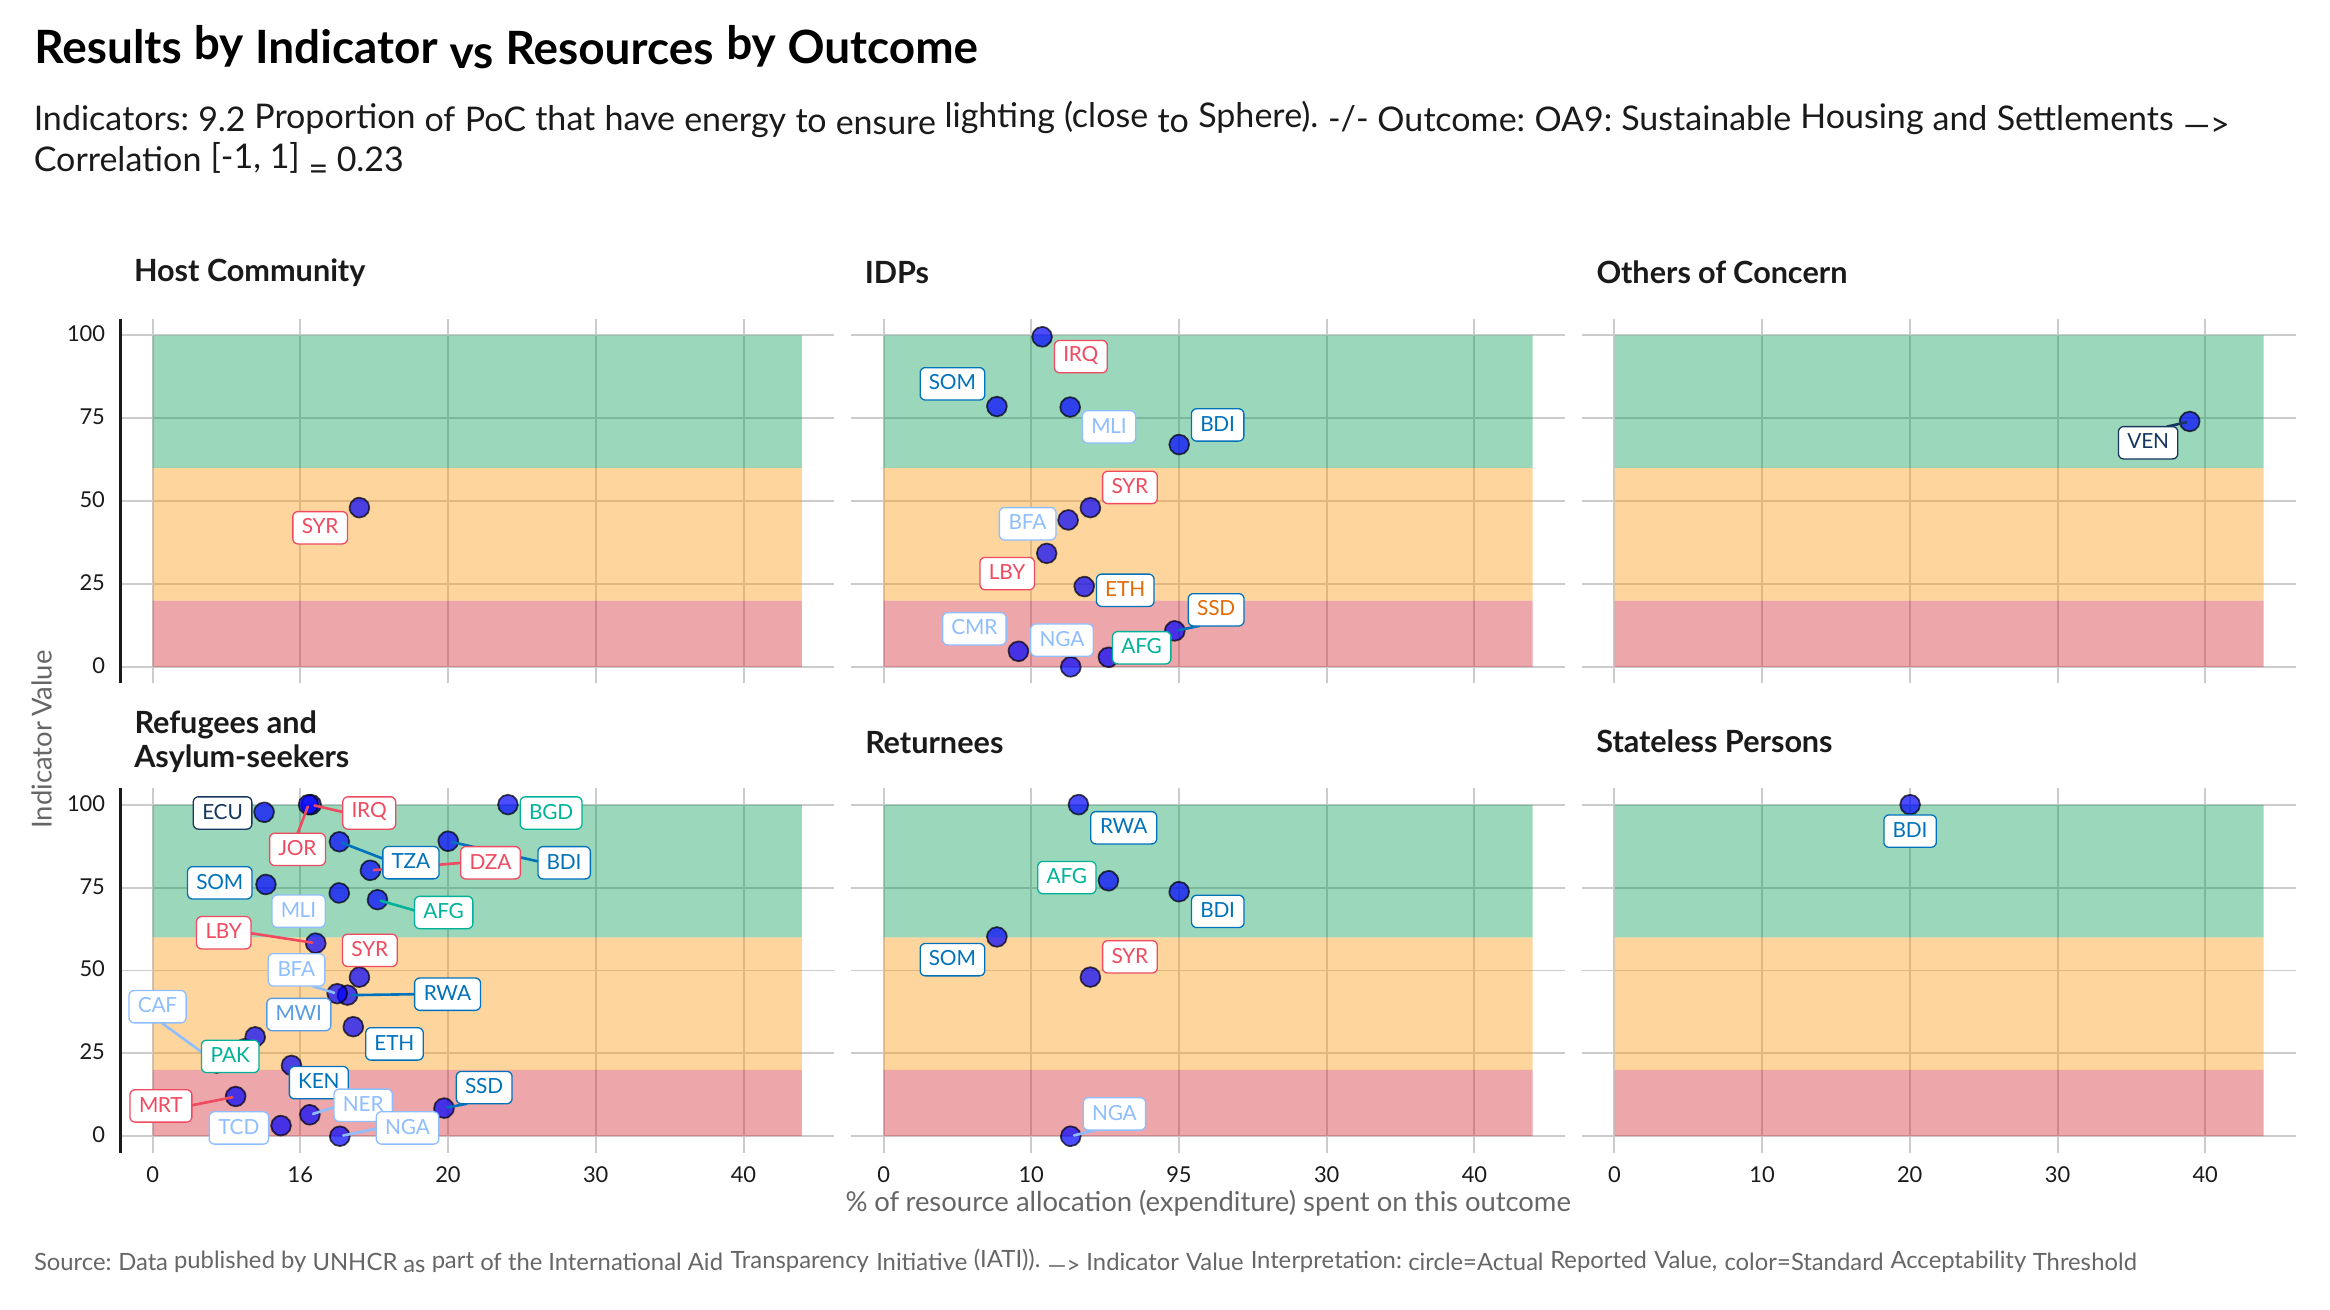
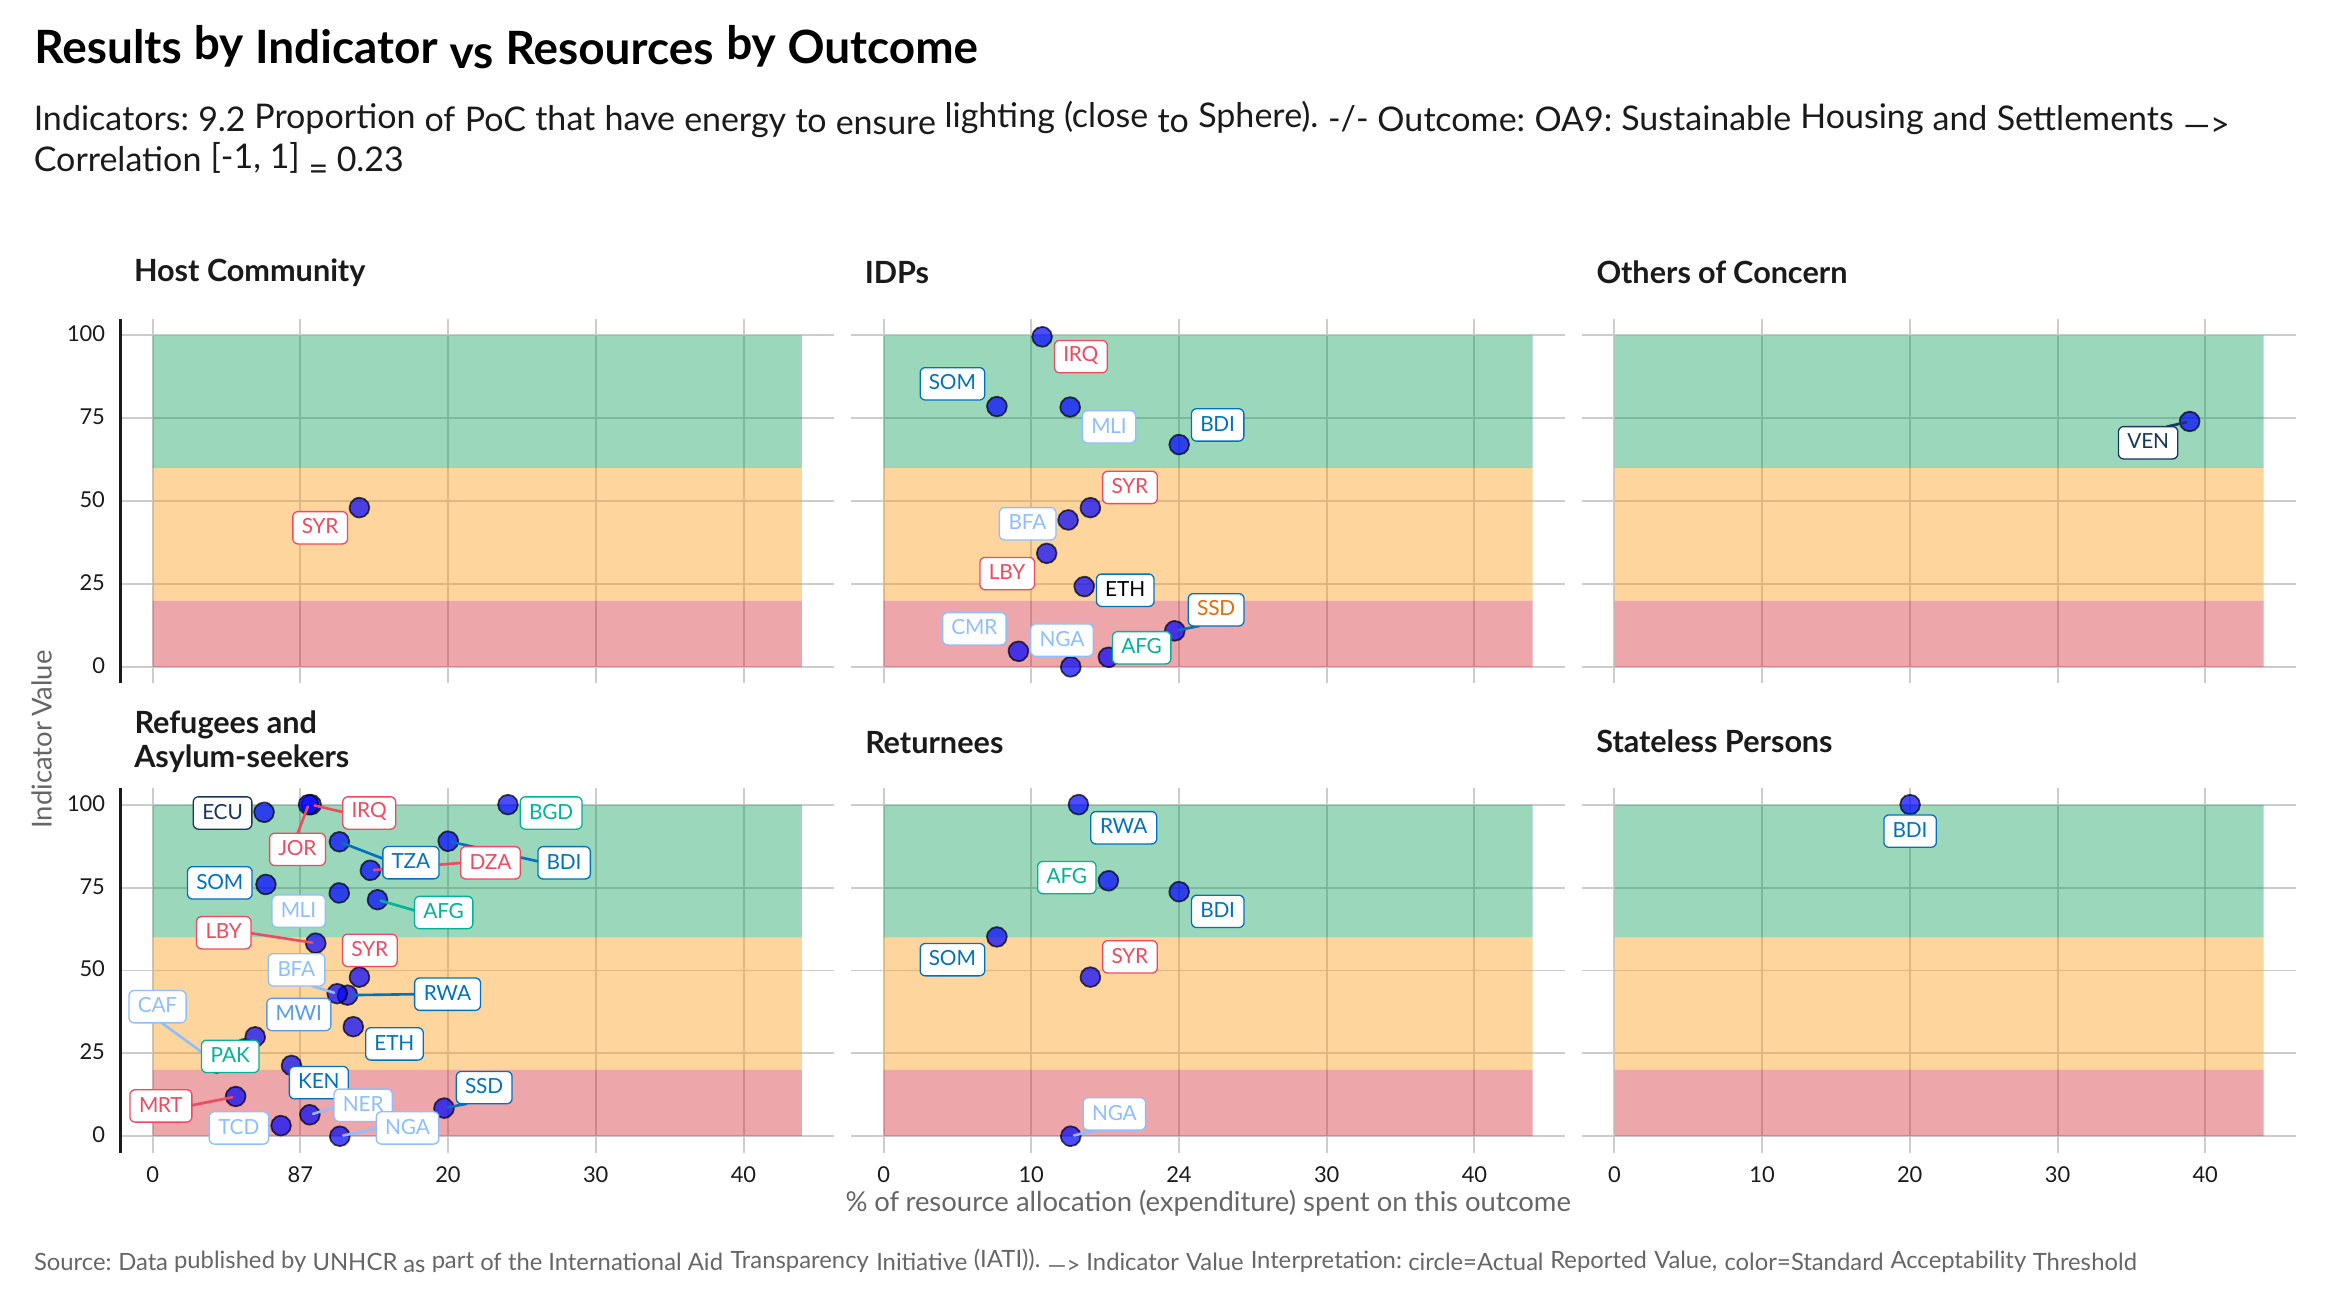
ETH at (1125, 590) colour: orange -> black
16: 16 -> 87
95: 95 -> 24
